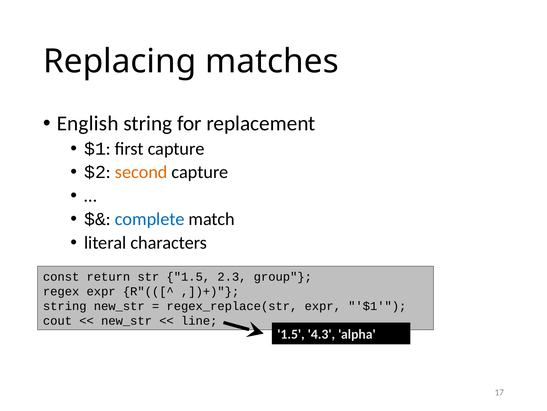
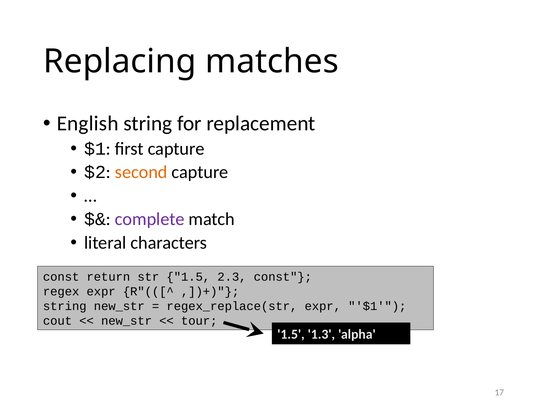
complete colour: blue -> purple
2.3 group: group -> const
line: line -> tour
4.3: 4.3 -> 1.3
